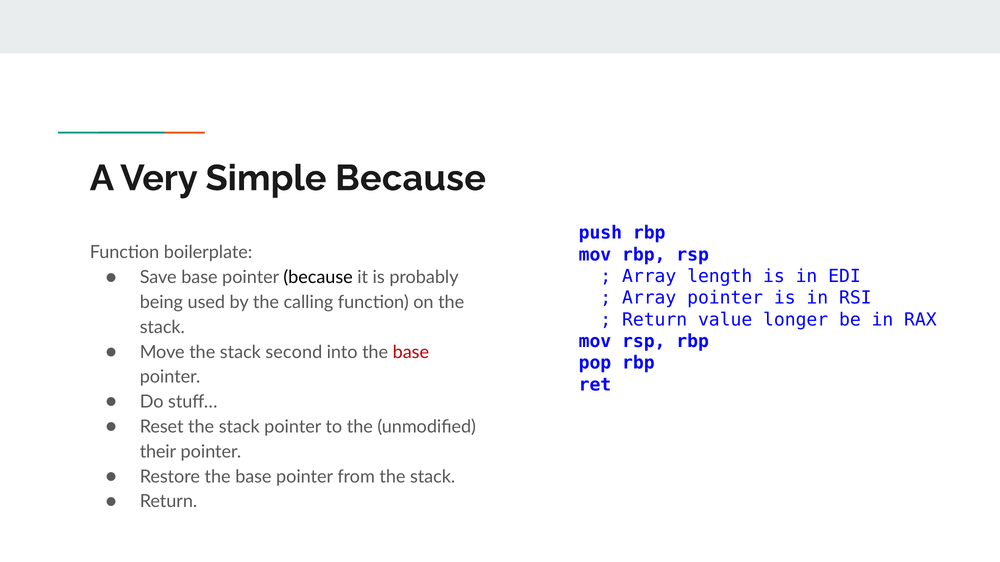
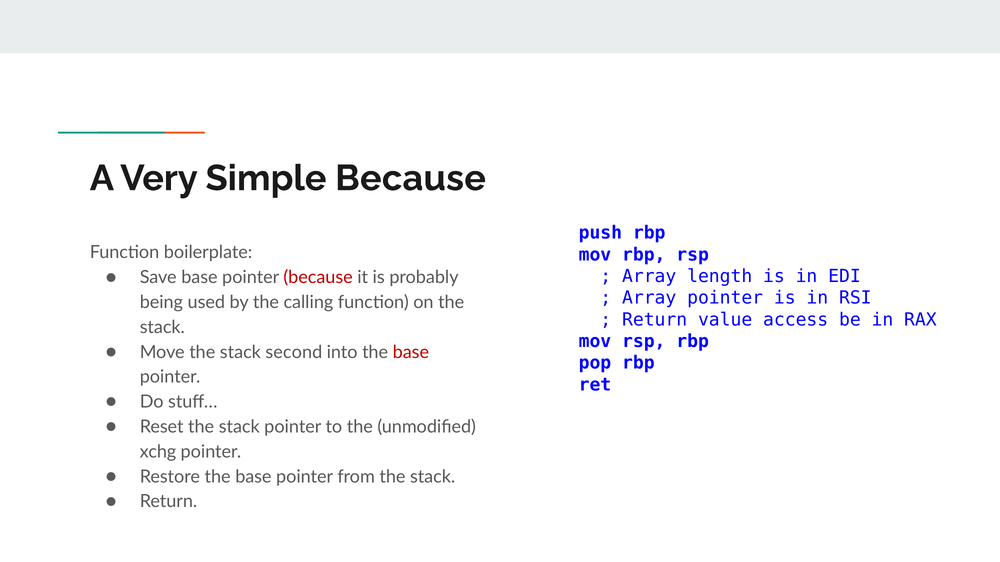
because at (318, 278) colour: black -> red
longer: longer -> access
their: their -> xchg
